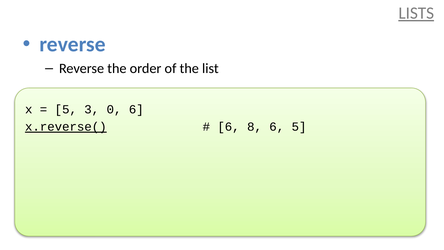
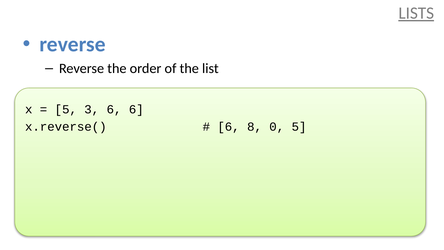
3 0: 0 -> 6
x.reverse( underline: present -> none
8 6: 6 -> 0
